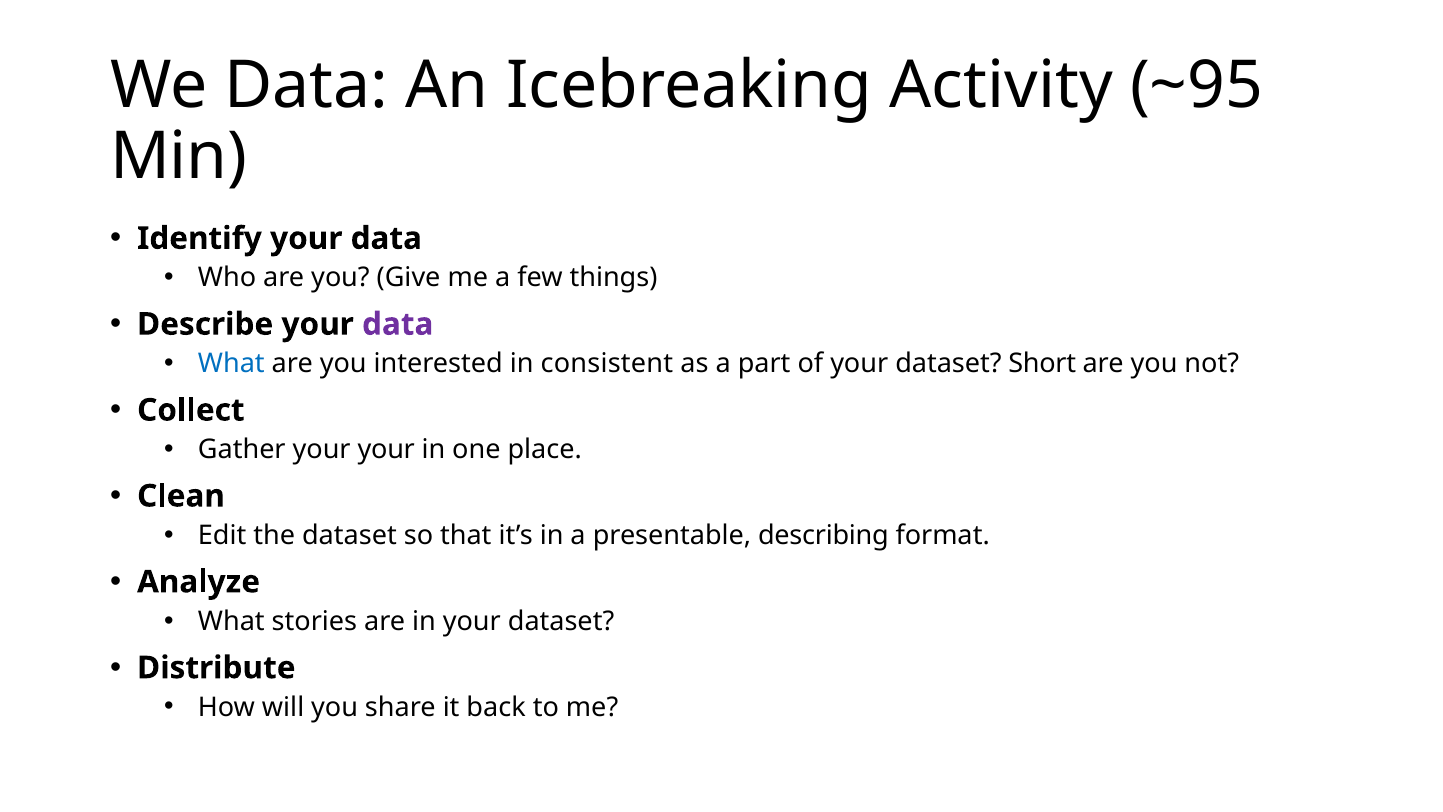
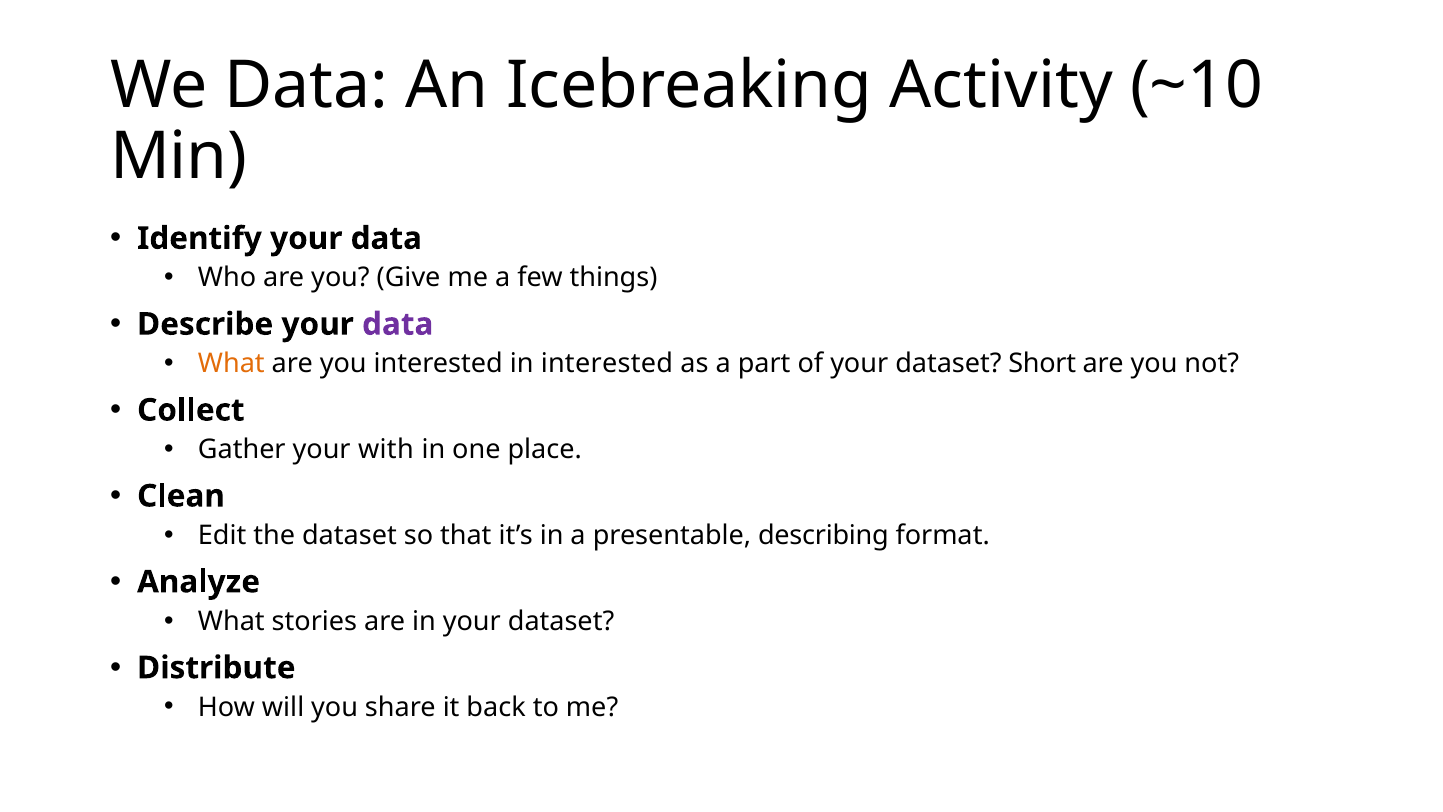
~95: ~95 -> ~10
What at (231, 363) colour: blue -> orange
in consistent: consistent -> interested
your your: your -> with
